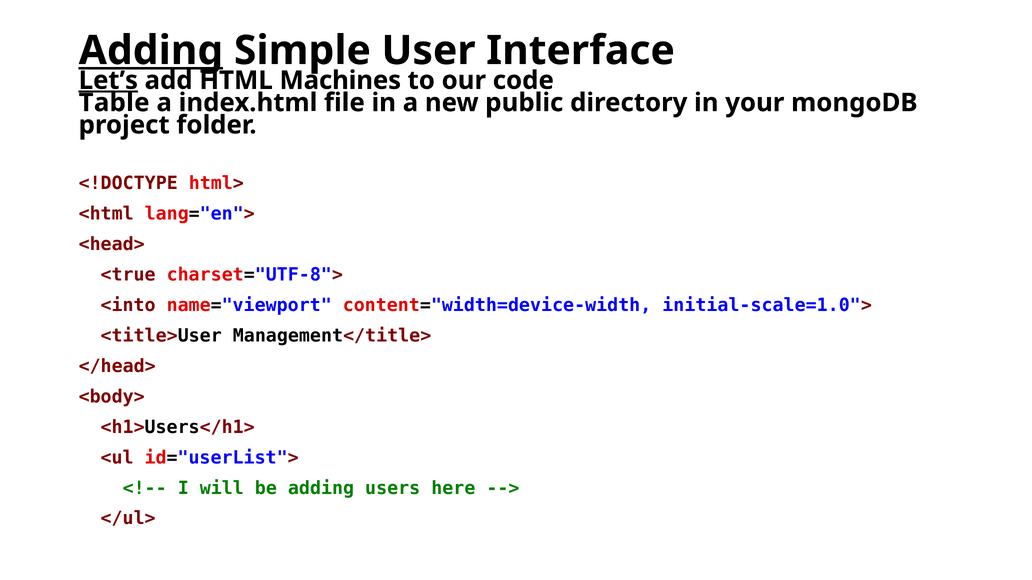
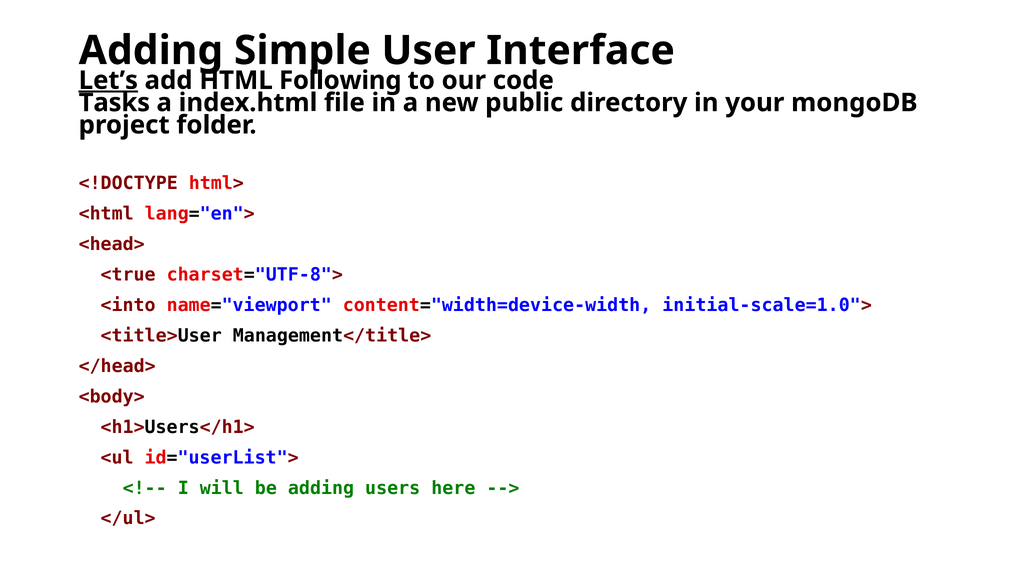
Adding at (151, 51) underline: present -> none
Machines: Machines -> Following
Table: Table -> Tasks
